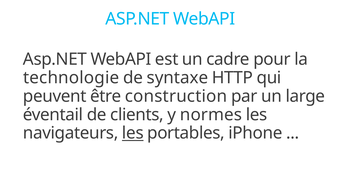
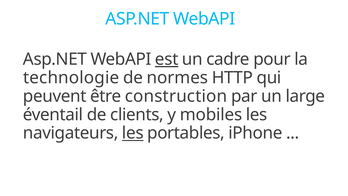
est underline: none -> present
syntaxe: syntaxe -> normes
normes: normes -> mobiles
